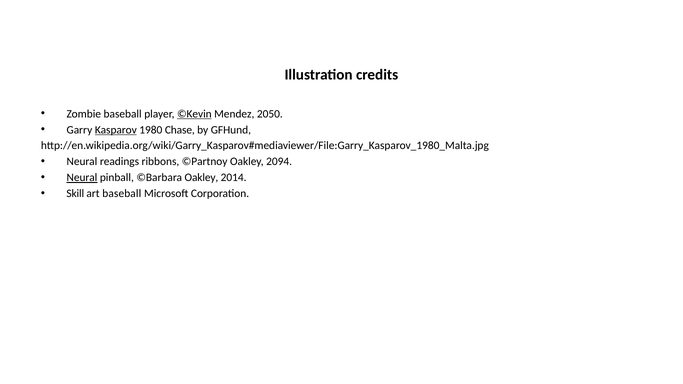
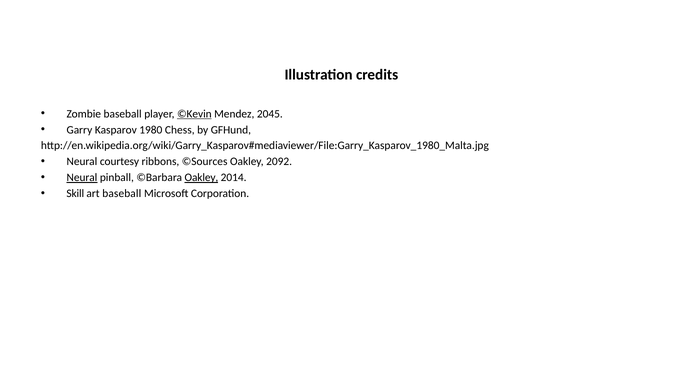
2050: 2050 -> 2045
Kasparov underline: present -> none
Chase: Chase -> Chess
readings: readings -> courtesy
©Partnoy: ©Partnoy -> ©Sources
2094: 2094 -> 2092
Oakley at (201, 178) underline: none -> present
